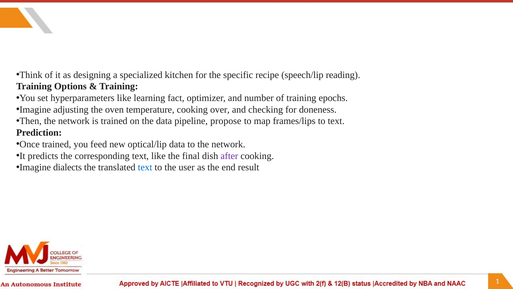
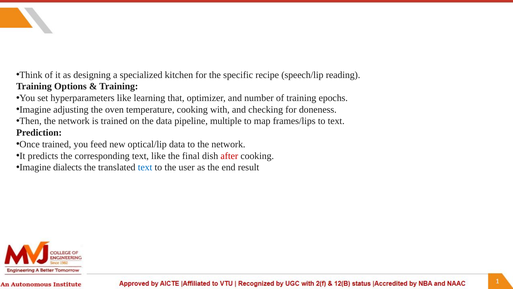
fact: fact -> that
over: over -> with
propose: propose -> multiple
after colour: purple -> red
